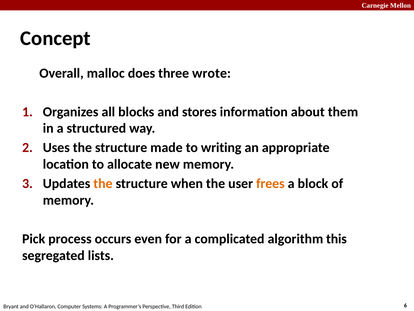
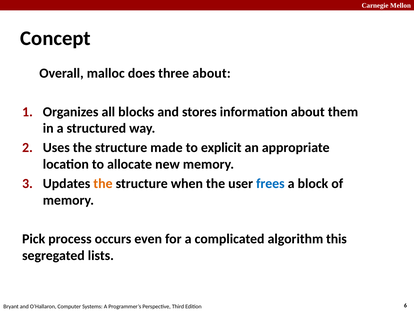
three wrote: wrote -> about
writing: writing -> explicit
frees colour: orange -> blue
